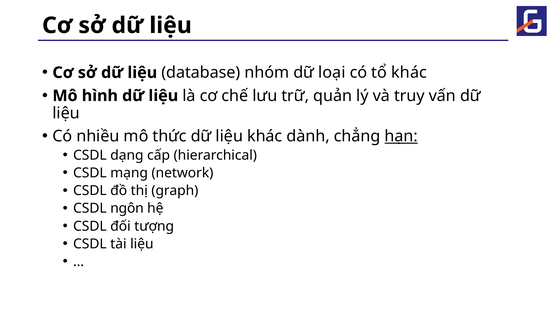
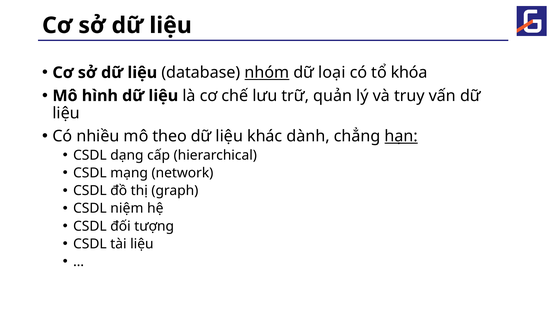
nhóm underline: none -> present
tổ khác: khác -> khóa
thức: thức -> theo
ngôn: ngôn -> niệm
